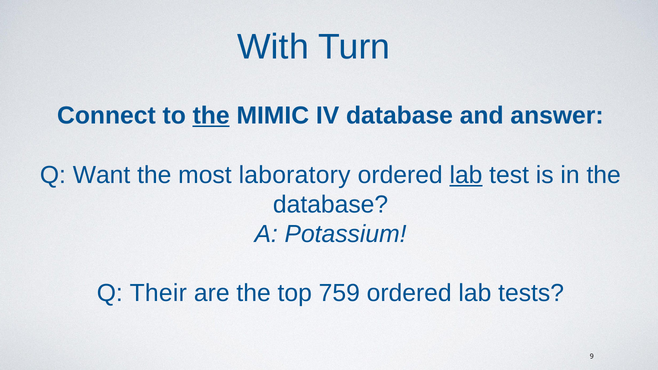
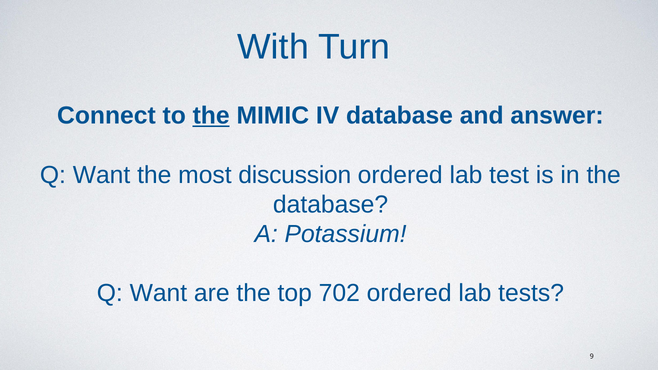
laboratory: laboratory -> discussion
lab at (466, 175) underline: present -> none
Their at (158, 293): Their -> Want
759: 759 -> 702
